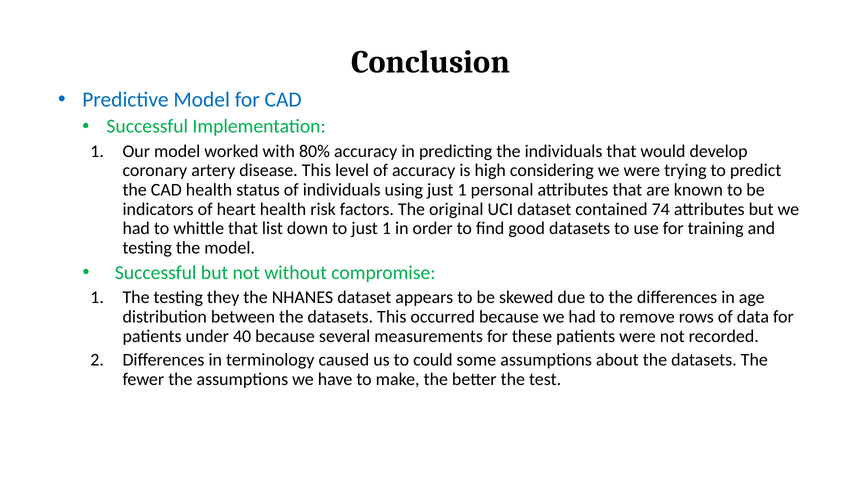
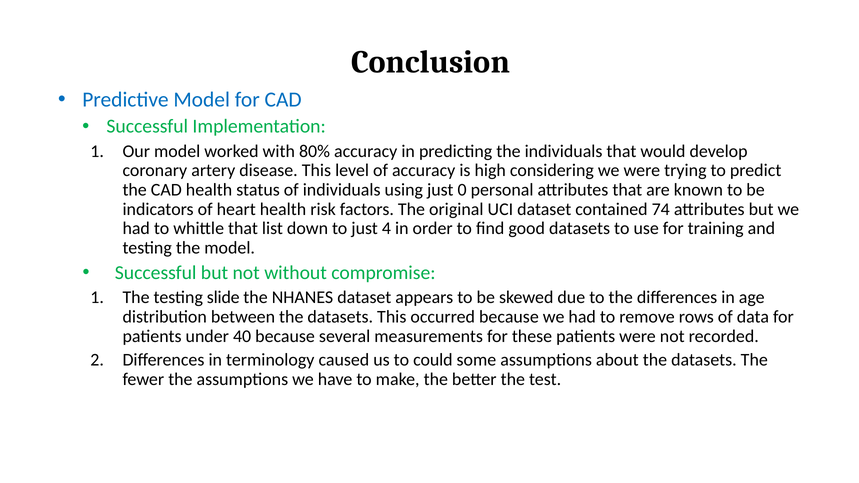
using just 1: 1 -> 0
to just 1: 1 -> 4
they: they -> slide
